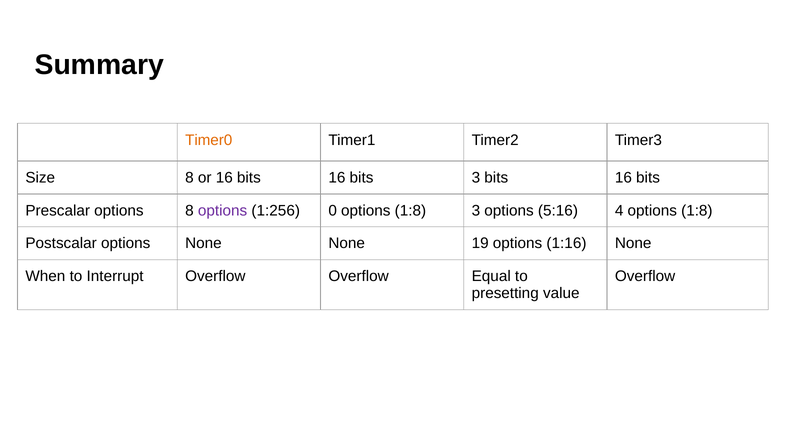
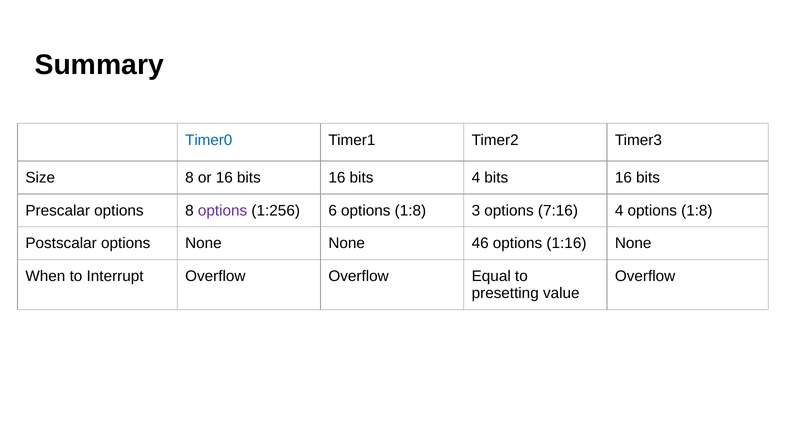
Timer0 colour: orange -> blue
bits 3: 3 -> 4
0: 0 -> 6
5:16: 5:16 -> 7:16
19: 19 -> 46
